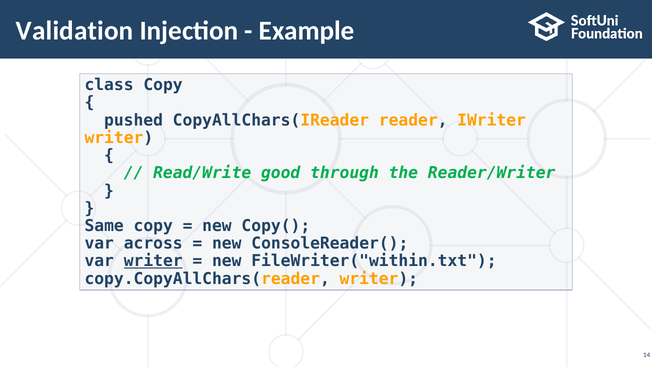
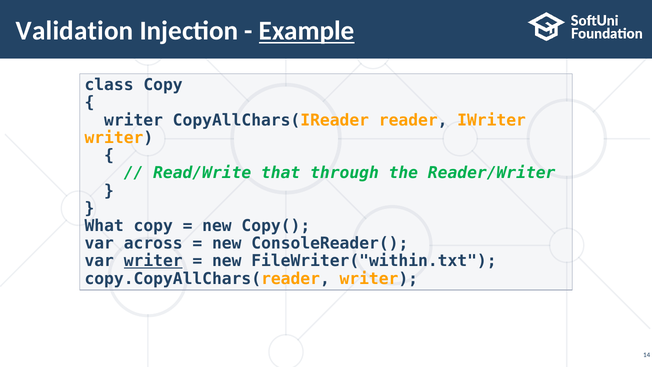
Example underline: none -> present
pushed at (134, 120): pushed -> writer
good: good -> that
Same: Same -> What
